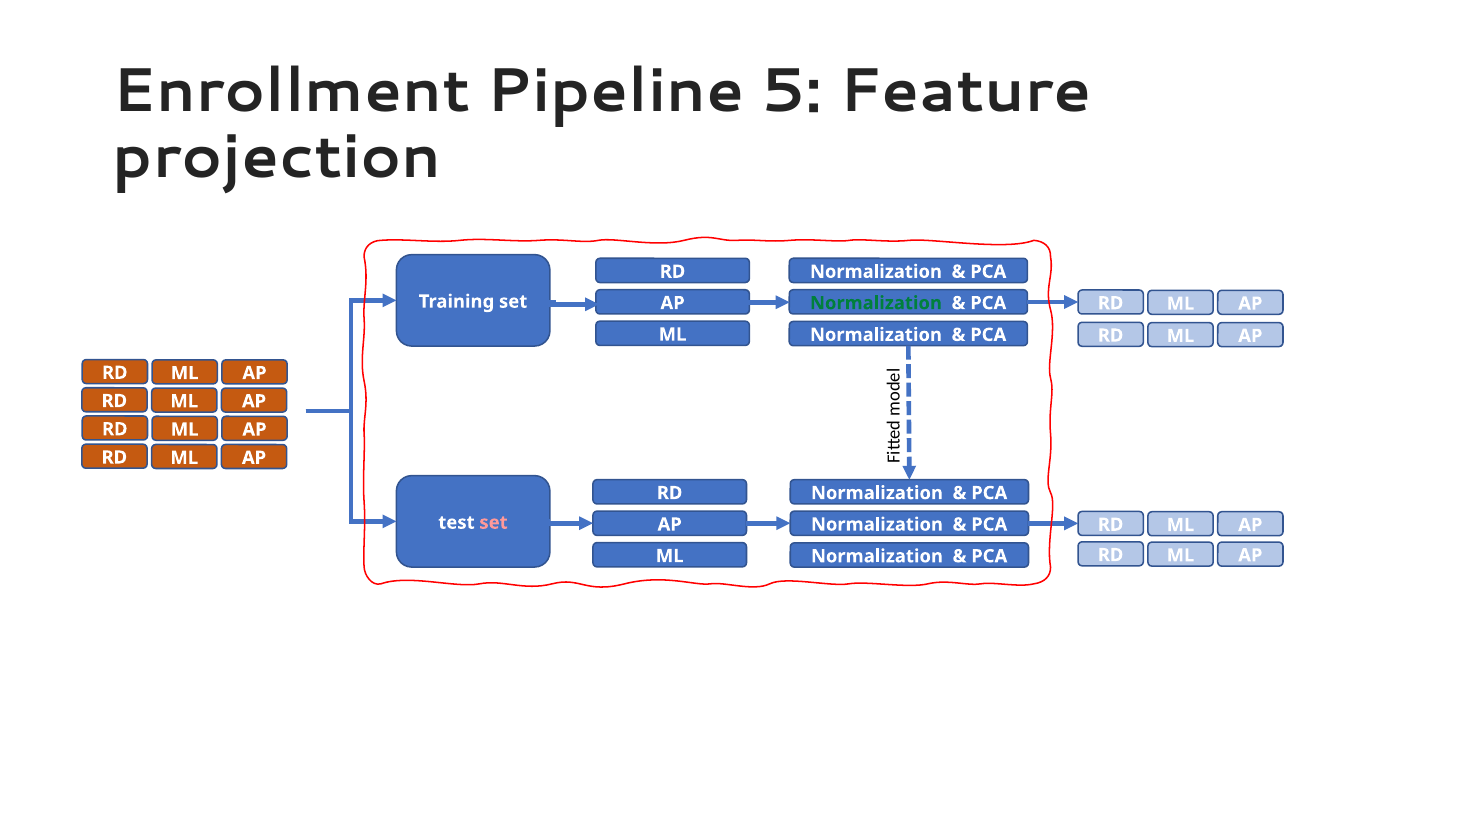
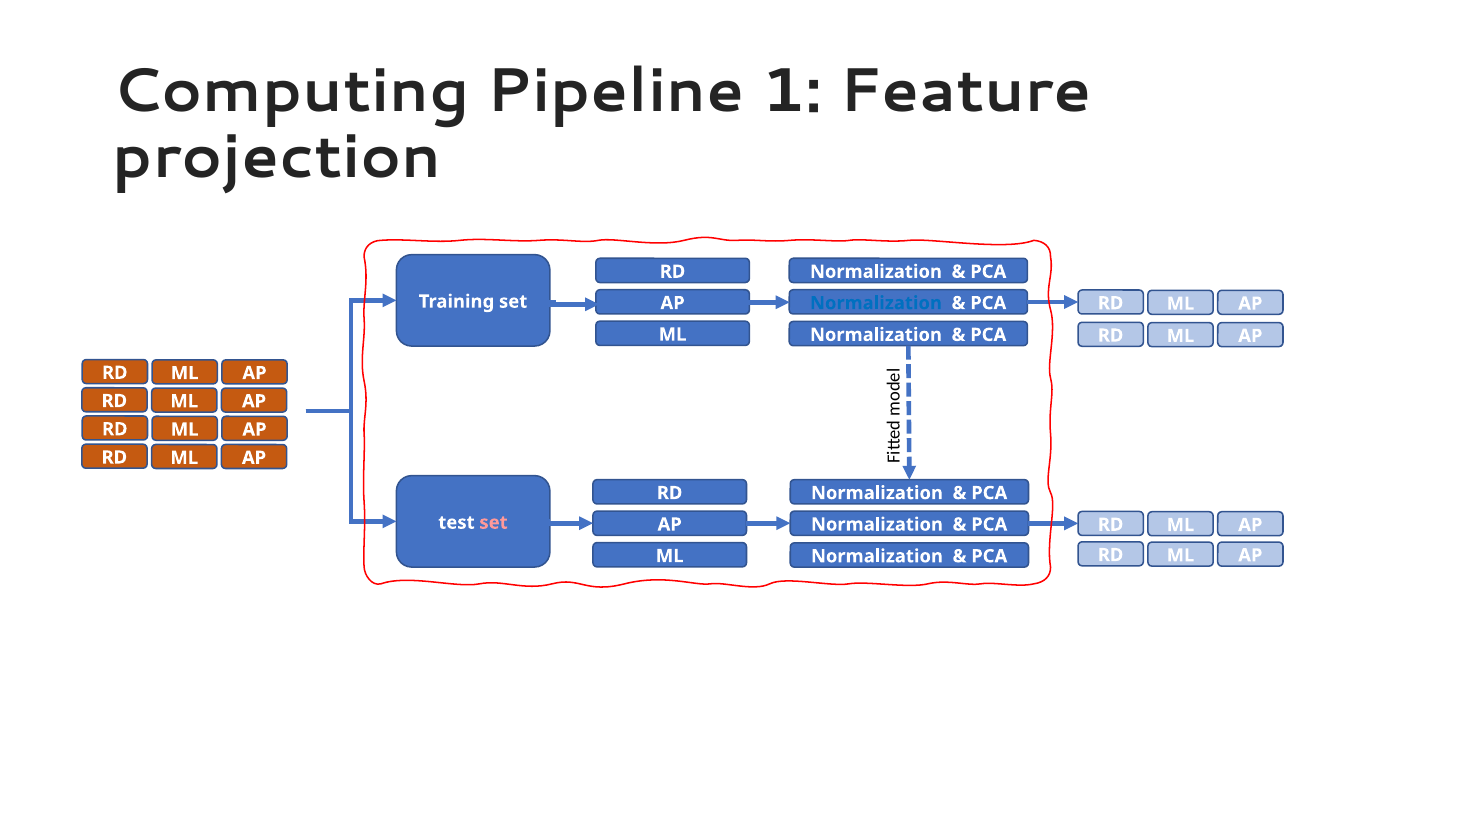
Enrollment: Enrollment -> Computing
5: 5 -> 1
Normalization at (876, 303) colour: green -> blue
